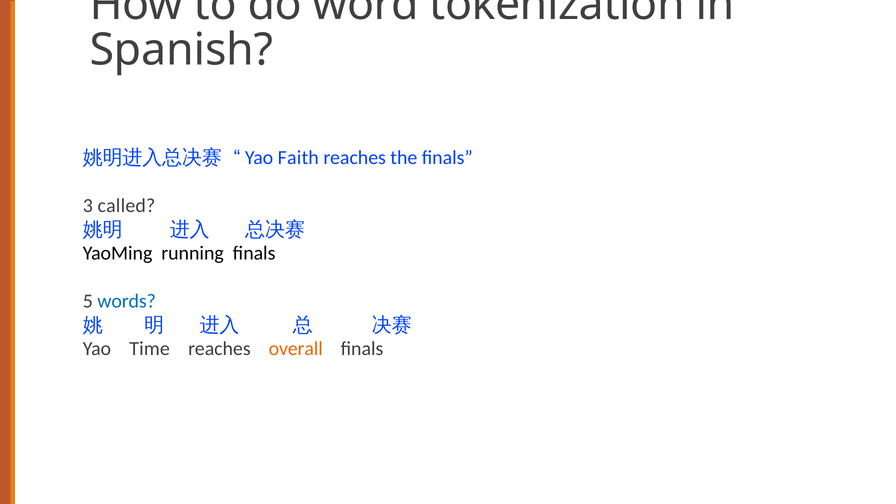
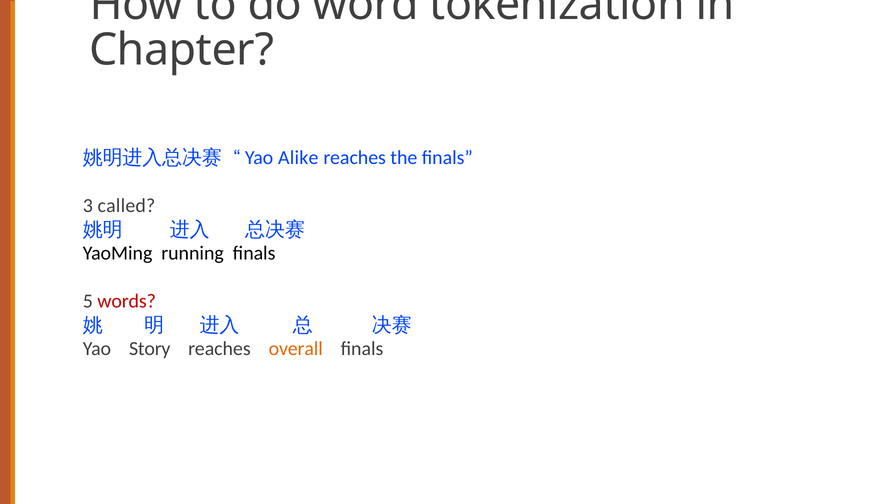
Spanish: Spanish -> Chapter
Faith: Faith -> Alike
words at (127, 301) colour: blue -> red
Time: Time -> Story
